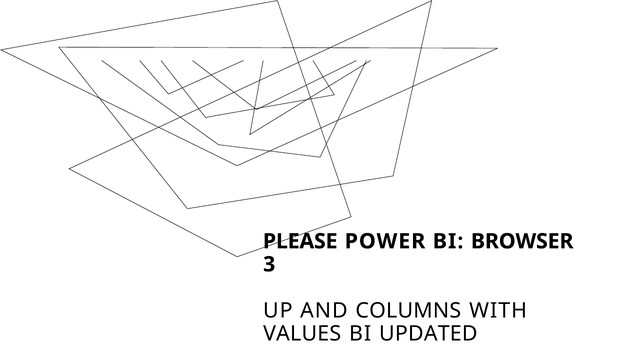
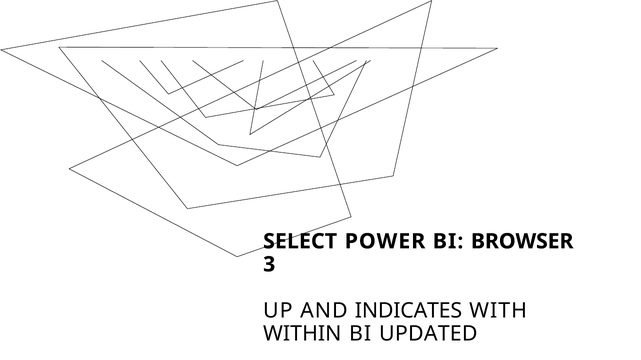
PLEASE: PLEASE -> SELECT
COLUMNS: COLUMNS -> INDICATES
VALUES: VALUES -> WITHIN
